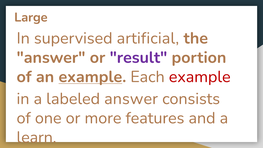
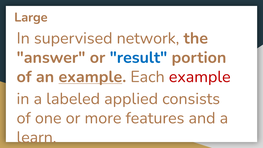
artificial: artificial -> network
result colour: purple -> blue
labeled answer: answer -> applied
